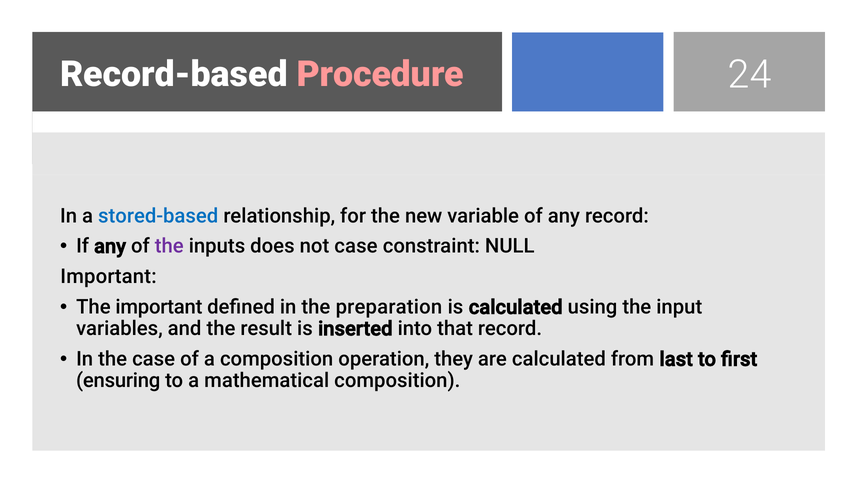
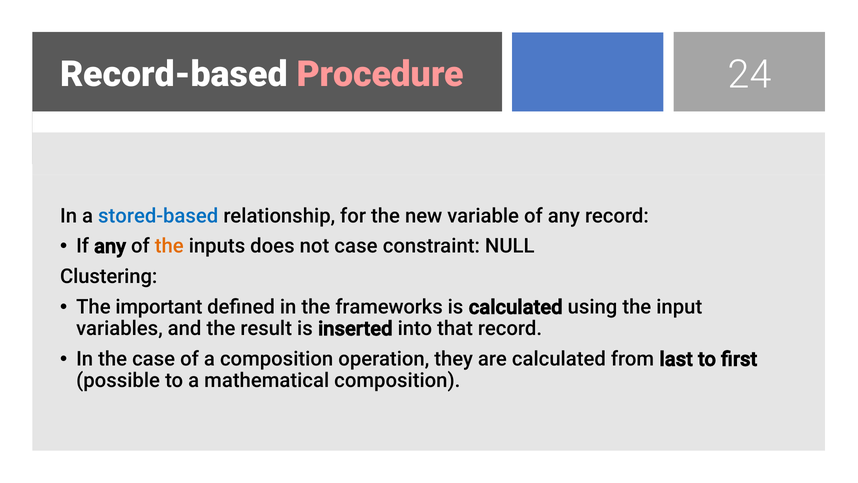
the at (169, 246) colour: purple -> orange
Important at (109, 277): Important -> Clustering
preparation: preparation -> frameworks
ensuring: ensuring -> possible
